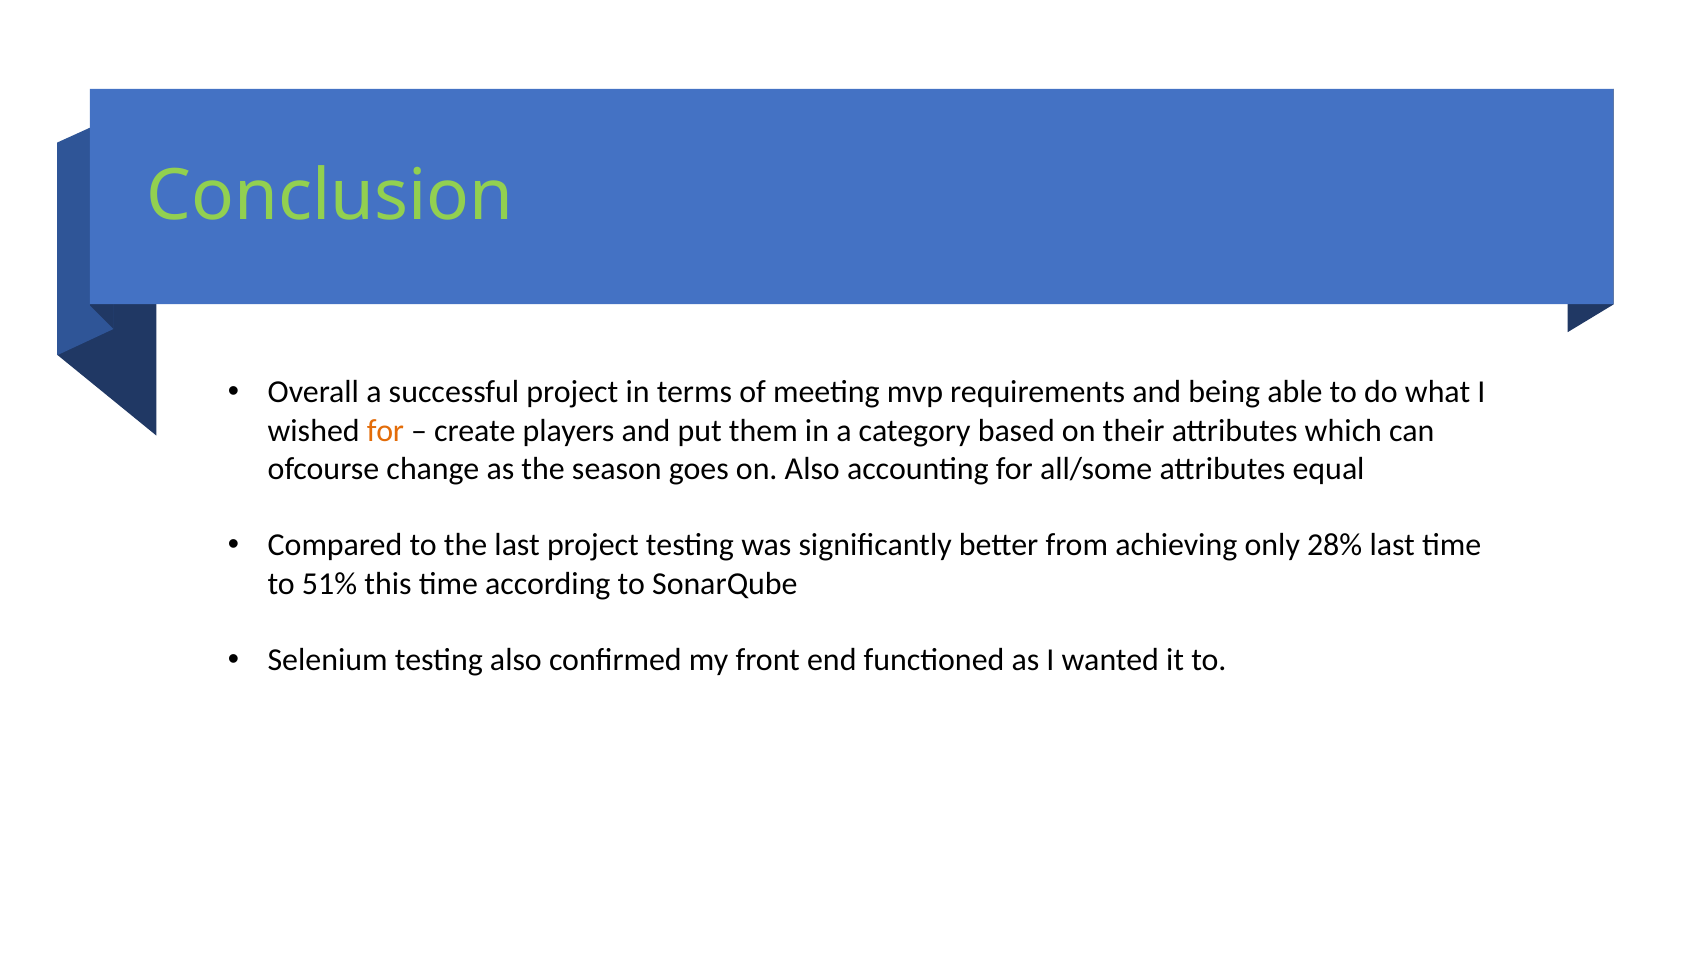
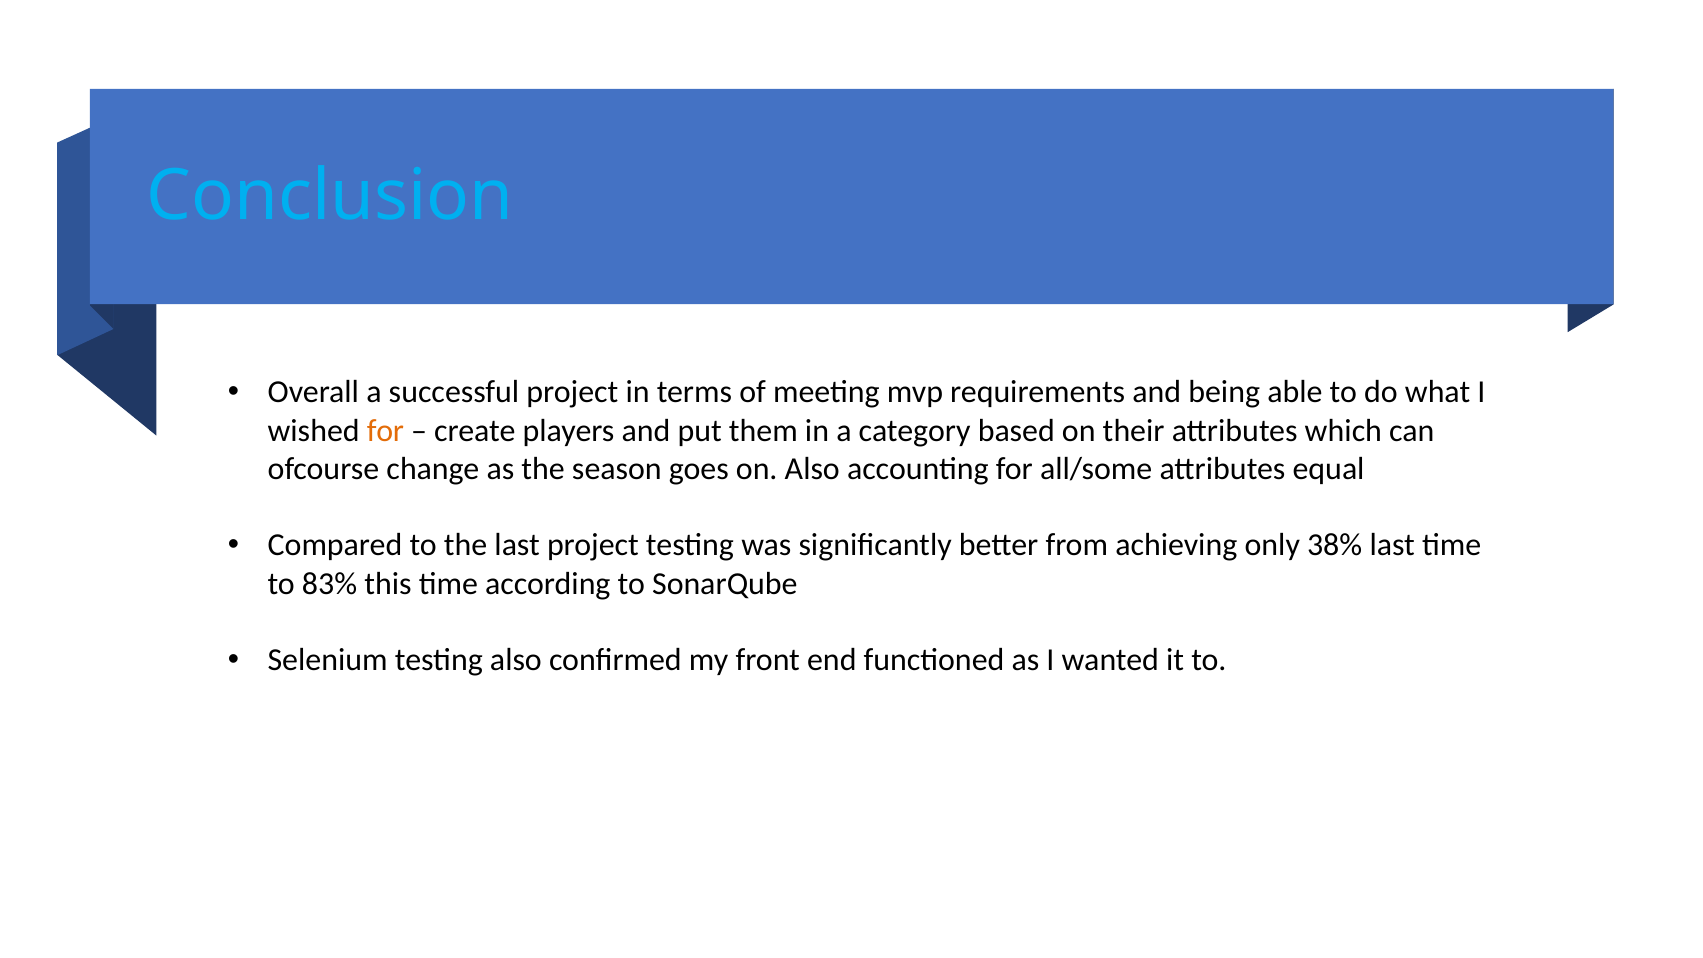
Conclusion colour: light green -> light blue
28%: 28% -> 38%
51%: 51% -> 83%
